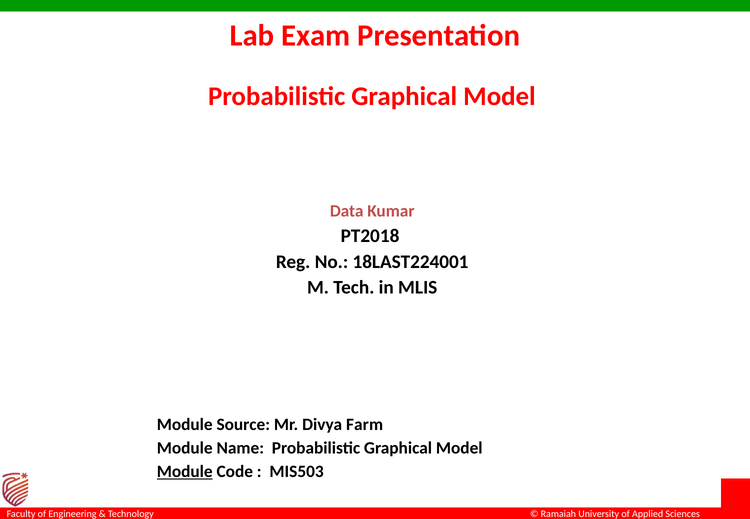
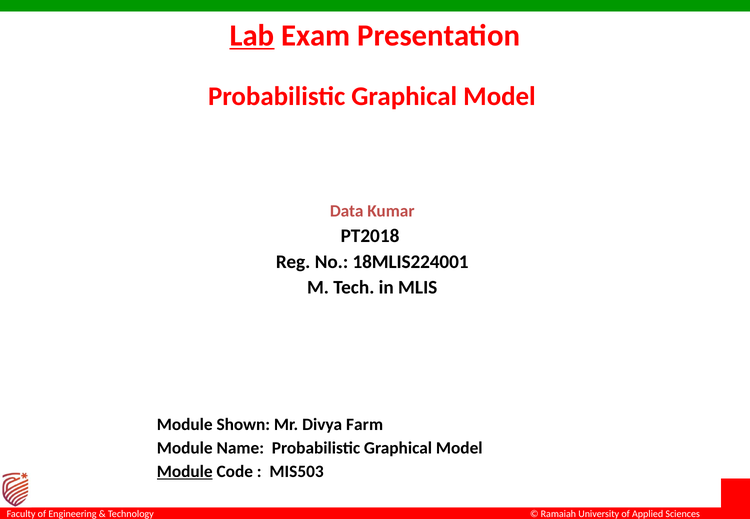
Lab underline: none -> present
18LAST224001: 18LAST224001 -> 18MLIS224001
Source: Source -> Shown
